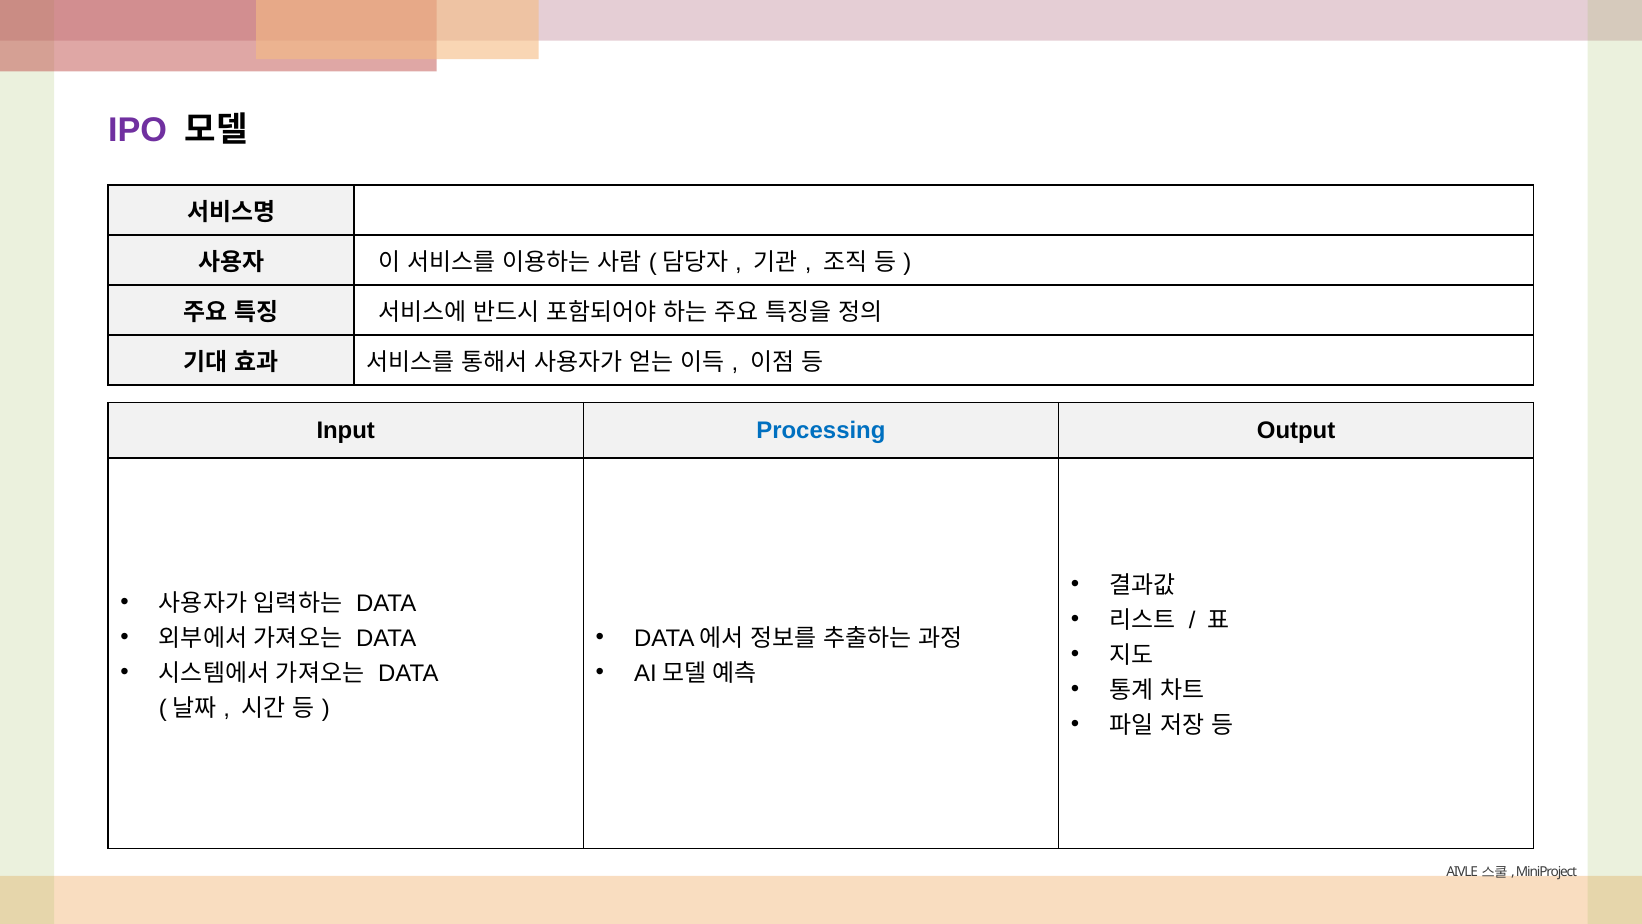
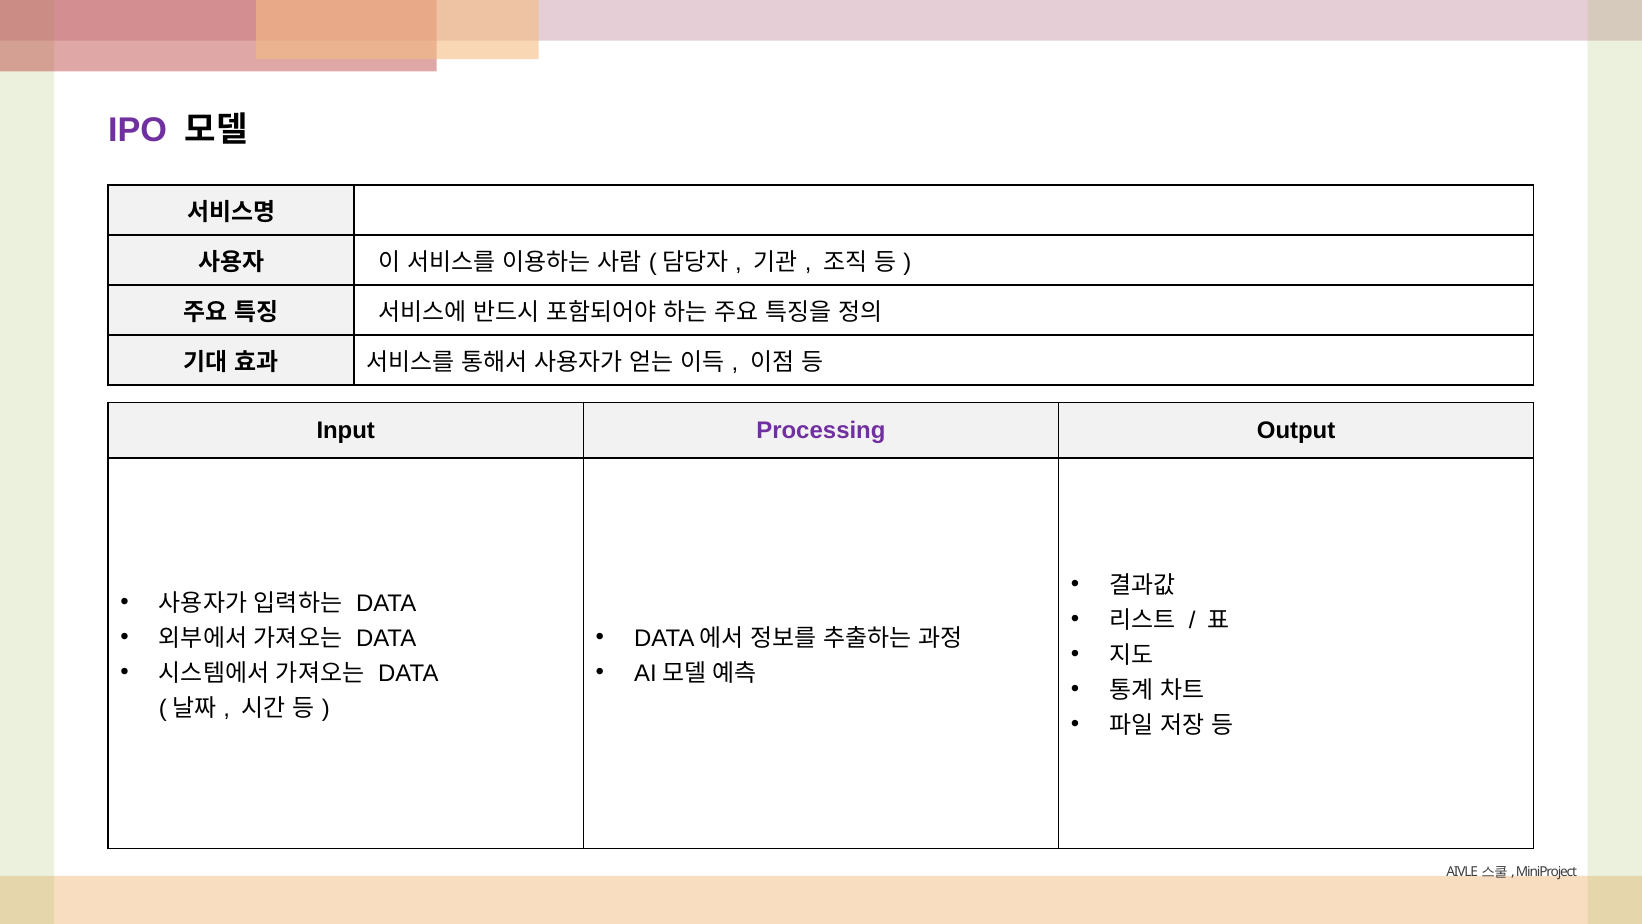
Processing colour: blue -> purple
